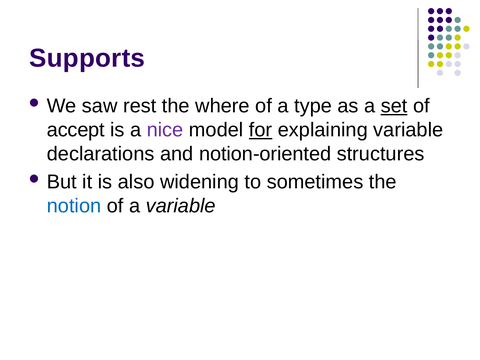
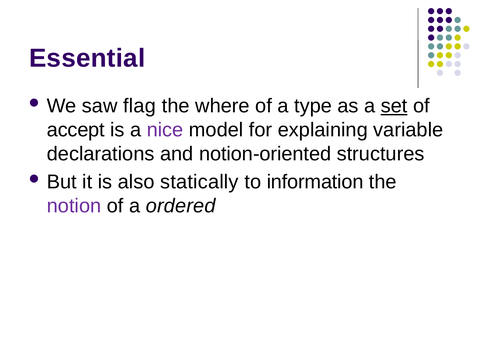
Supports: Supports -> Essential
rest: rest -> flag
for underline: present -> none
widening: widening -> statically
sometimes: sometimes -> information
notion colour: blue -> purple
a variable: variable -> ordered
